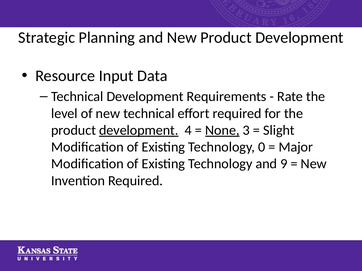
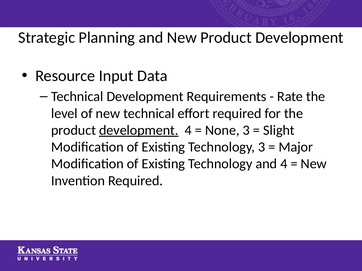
None underline: present -> none
Technology 0: 0 -> 3
and 9: 9 -> 4
